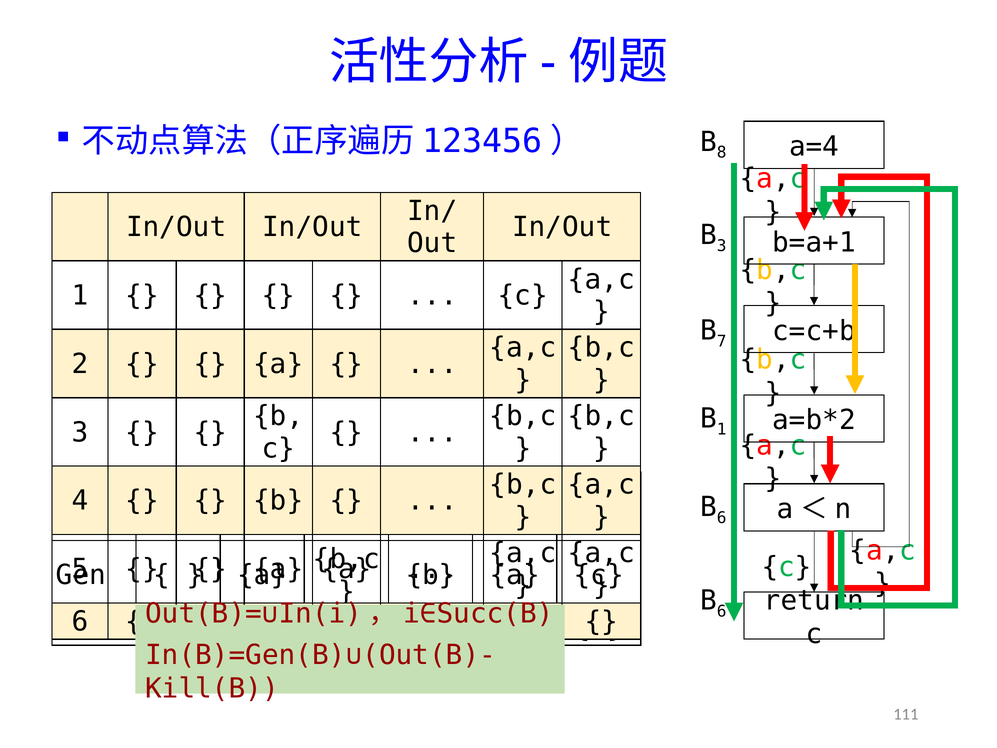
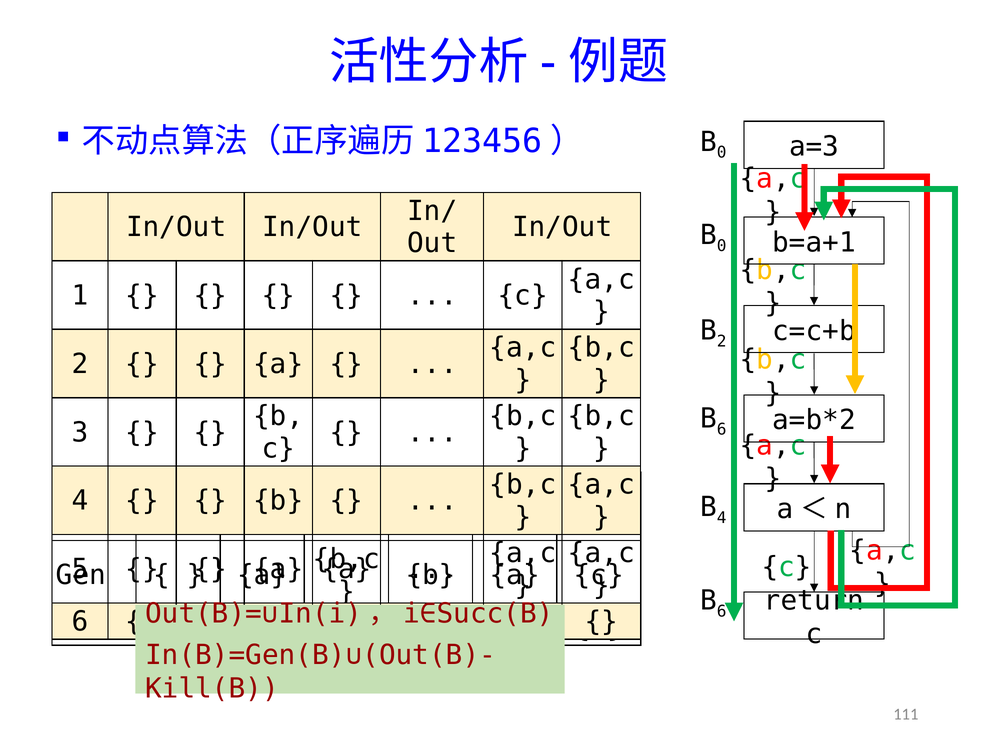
8 at (722, 153): 8 -> 0
a=4: a=4 -> a=3
3 at (722, 246): 3 -> 0
B 7: 7 -> 2
1 at (722, 429): 1 -> 6
6 at (722, 518): 6 -> 4
